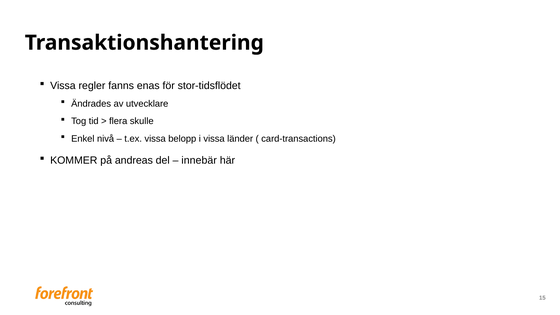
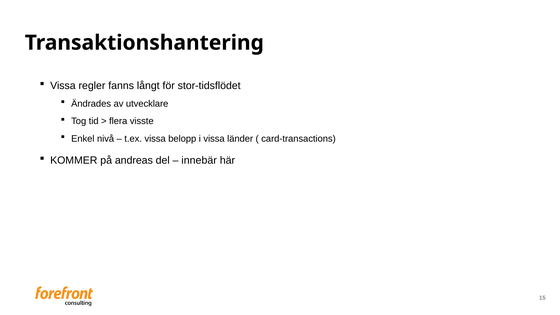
enas: enas -> långt
skulle: skulle -> visste
